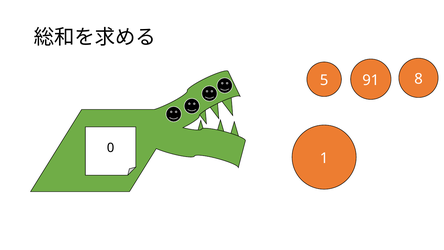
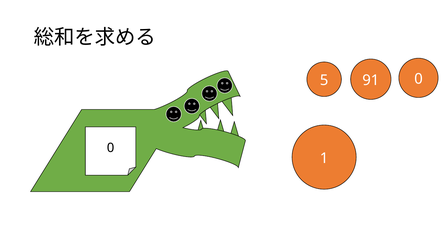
91 8: 8 -> 0
